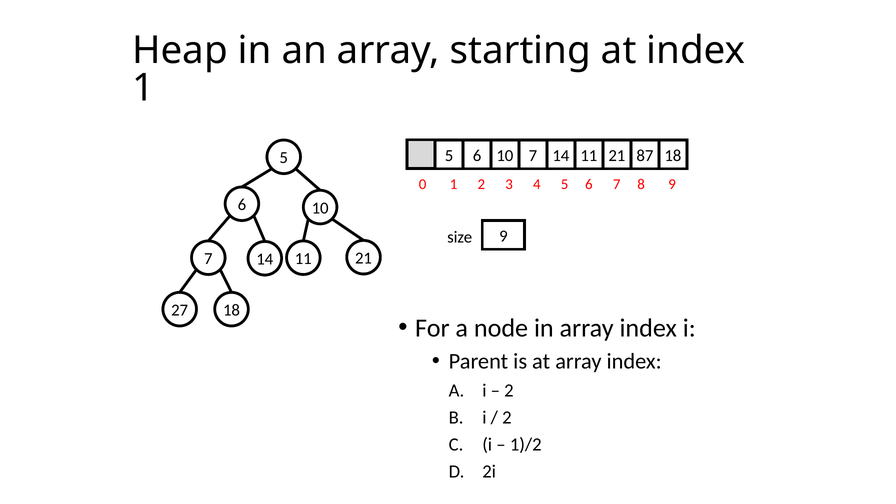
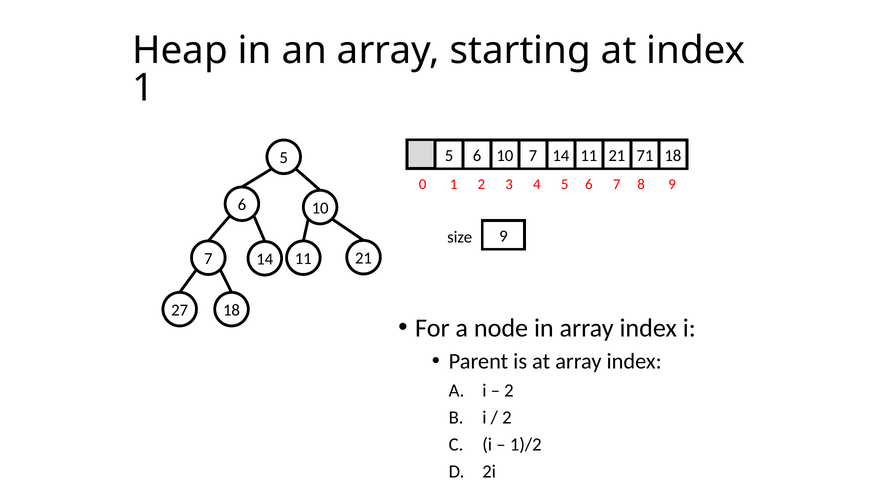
87: 87 -> 71
